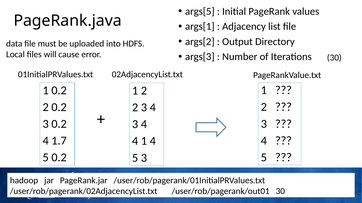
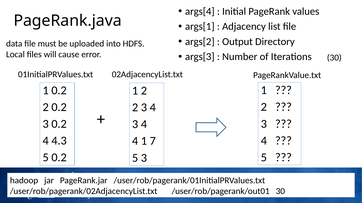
args[5: args[5 -> args[4
1.7: 1.7 -> 4.3
1 4: 4 -> 7
